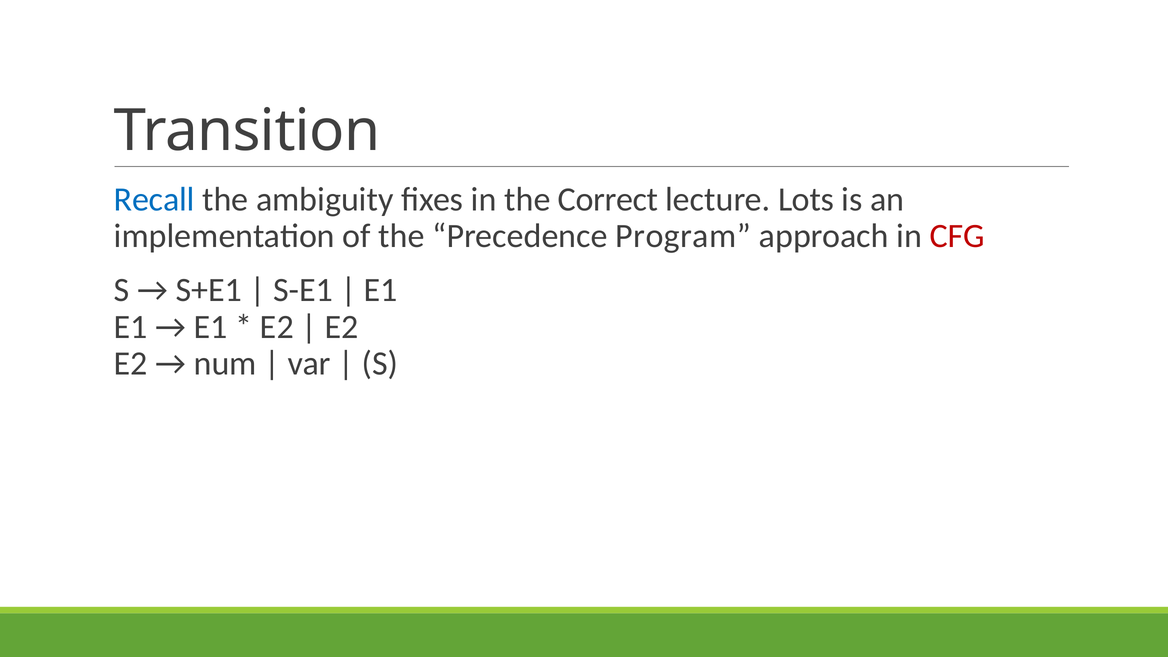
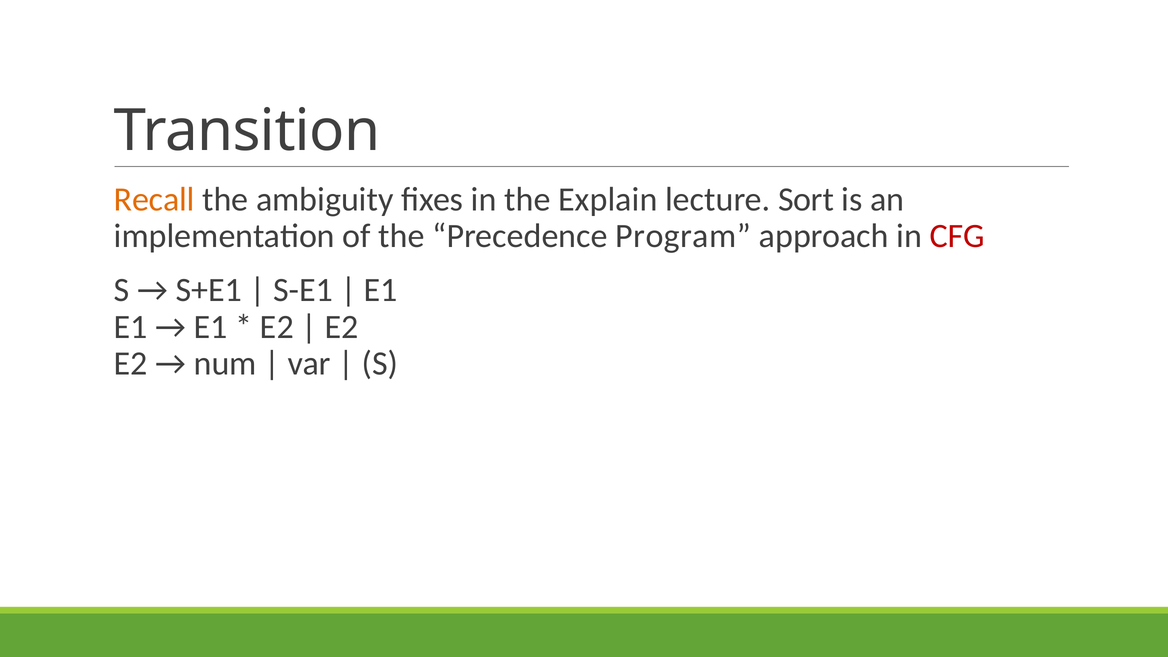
Recall colour: blue -> orange
Correct: Correct -> Explain
Lots: Lots -> Sort
